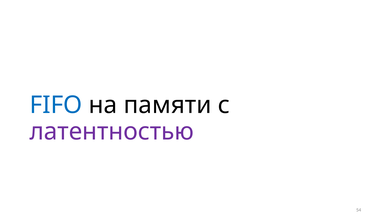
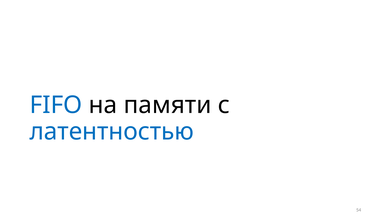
латентностью colour: purple -> blue
